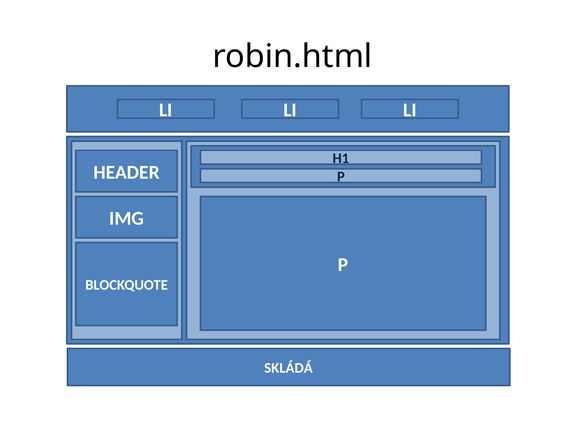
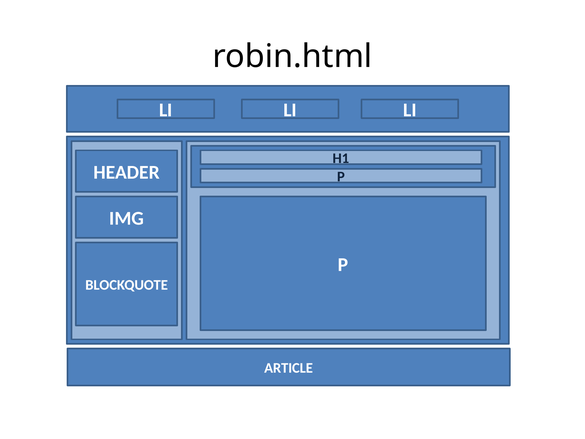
SKLÁDÁ at (288, 368): SKLÁDÁ -> ARTICLE
